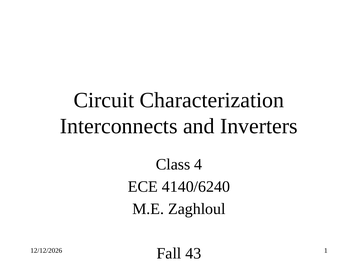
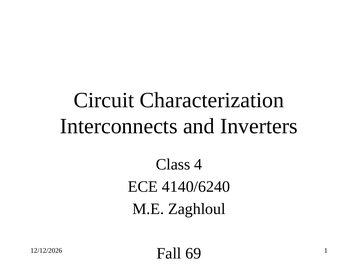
43: 43 -> 69
